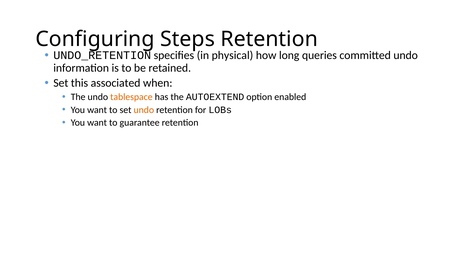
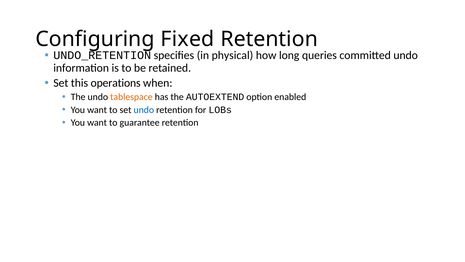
Steps: Steps -> Fixed
associated: associated -> operations
undo at (144, 110) colour: orange -> blue
